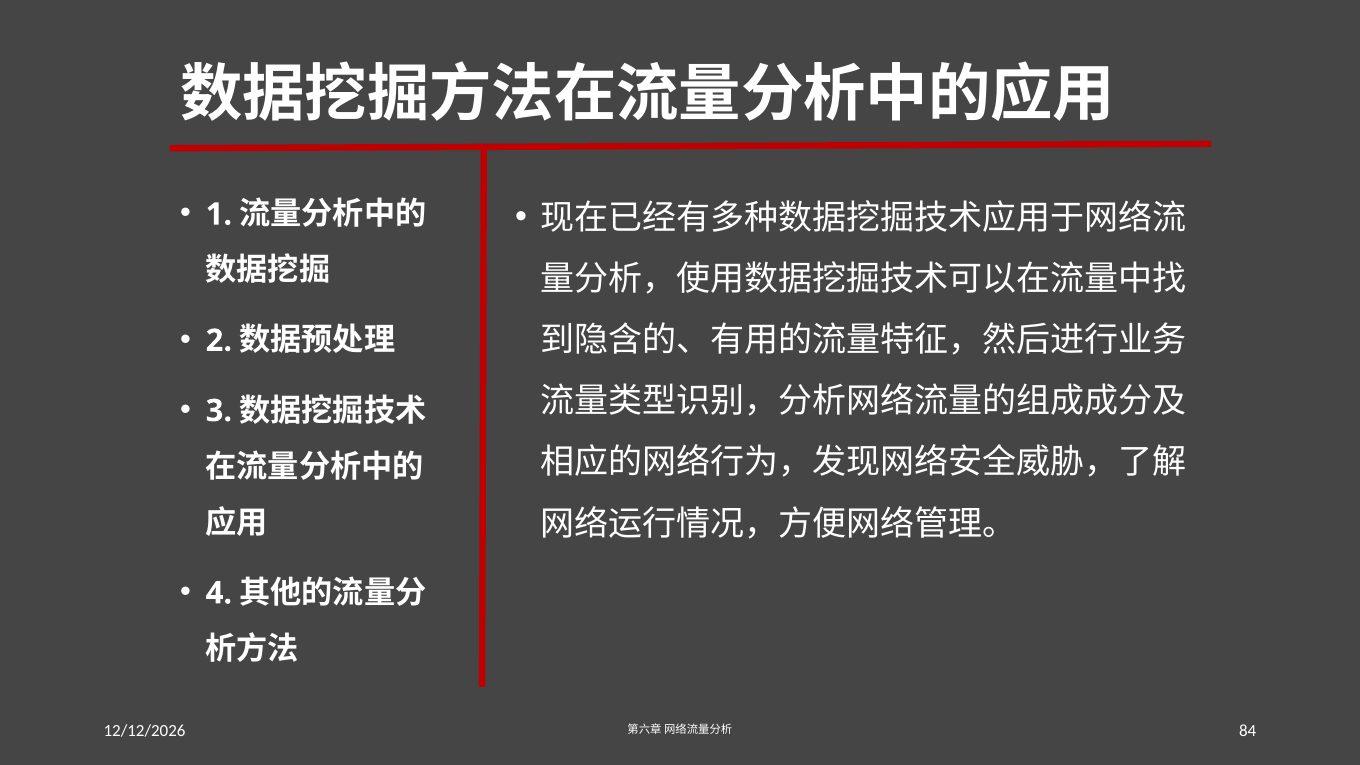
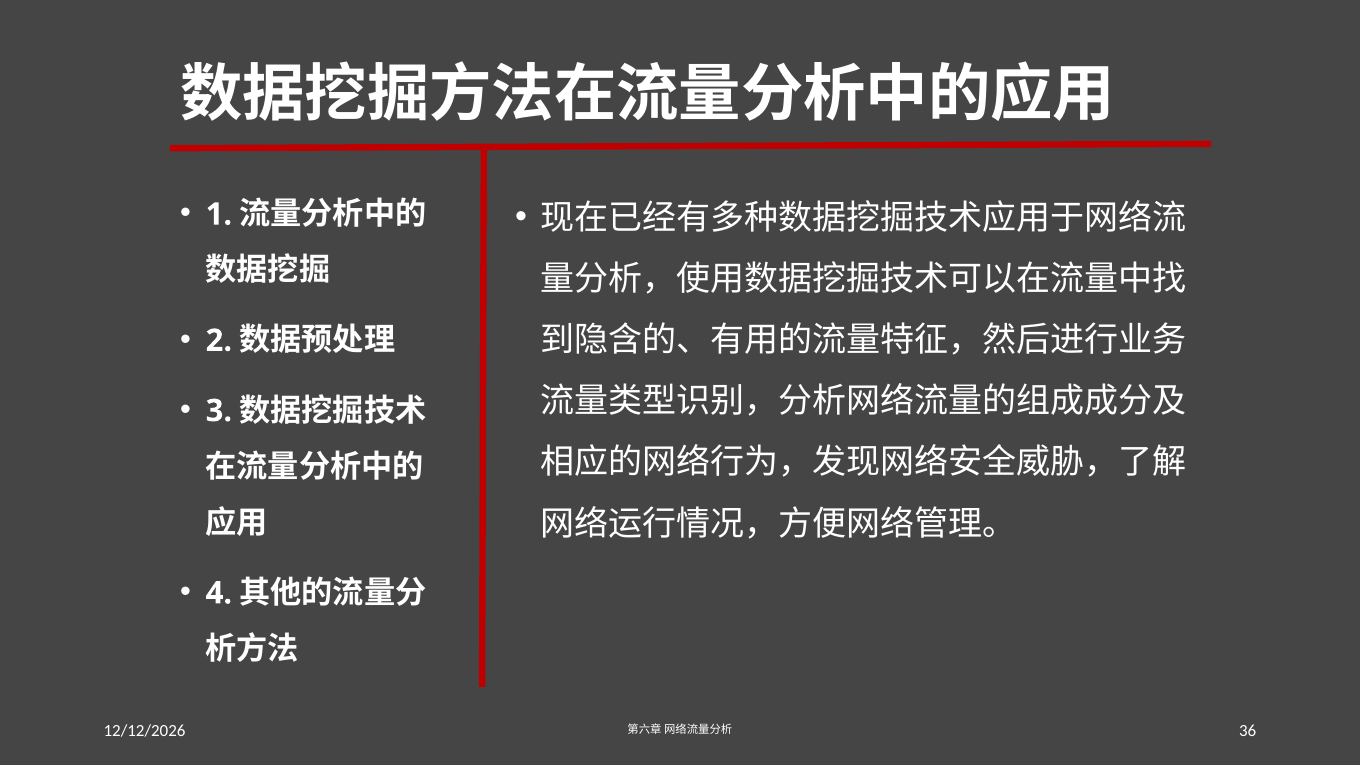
84: 84 -> 36
